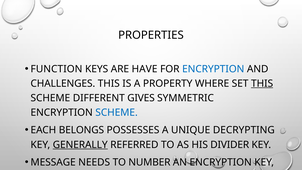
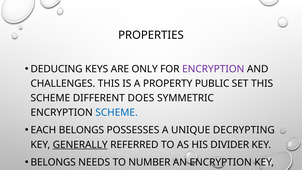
FUNCTION: FUNCTION -> DEDUCING
HAVE: HAVE -> ONLY
ENCRYPTION at (213, 69) colour: blue -> purple
PROPERTY WHERE: WHERE -> PUBLIC
THIS at (262, 83) underline: present -> none
GIVES: GIVES -> DOES
MESSAGE at (53, 162): MESSAGE -> BELONGS
